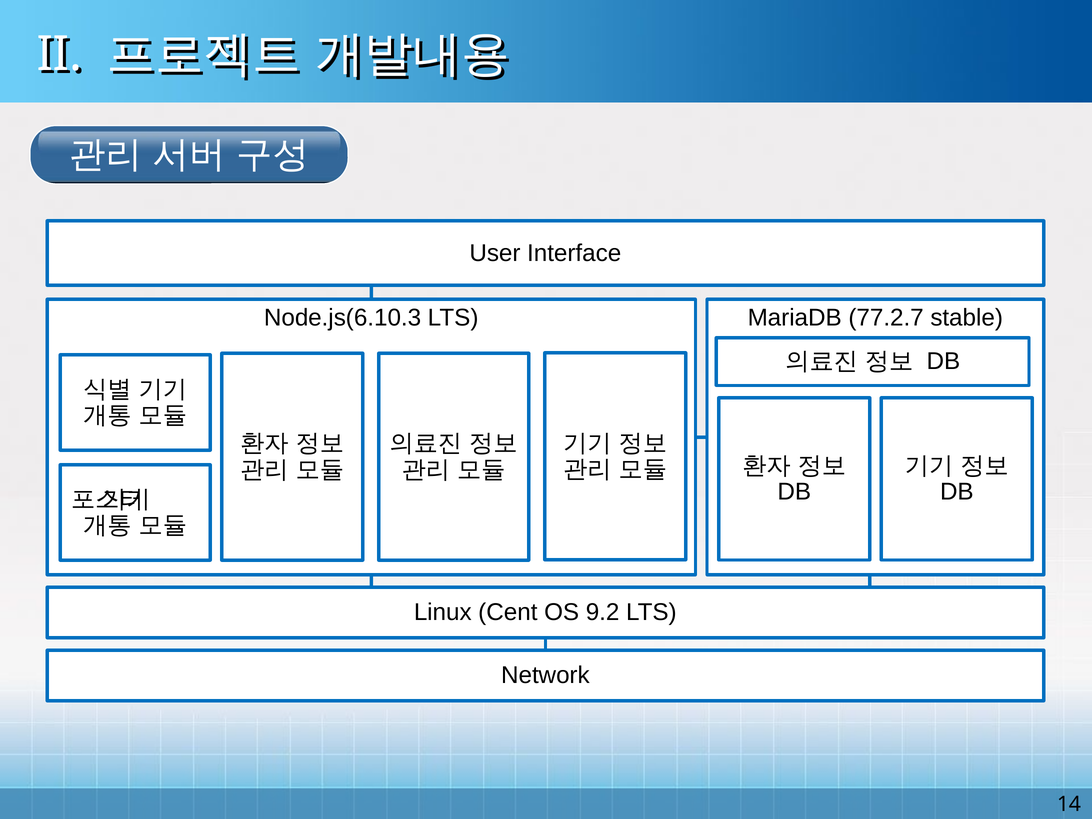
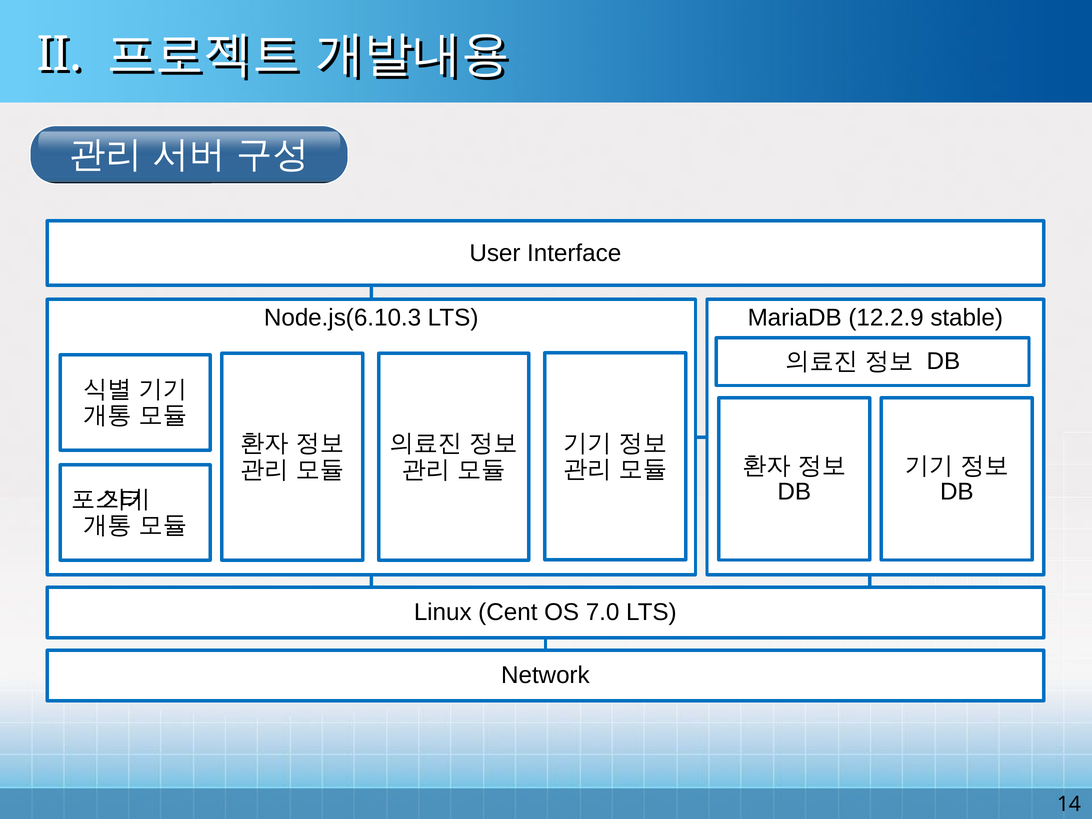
77.2.7: 77.2.7 -> 12.2.9
9.2: 9.2 -> 7.0
